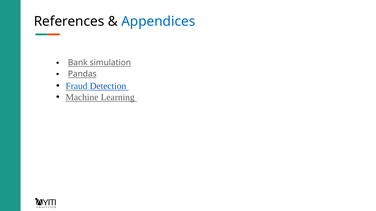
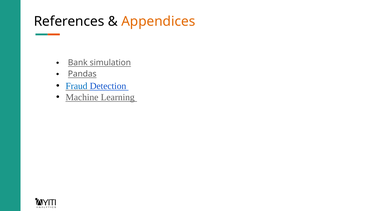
Appendices colour: blue -> orange
